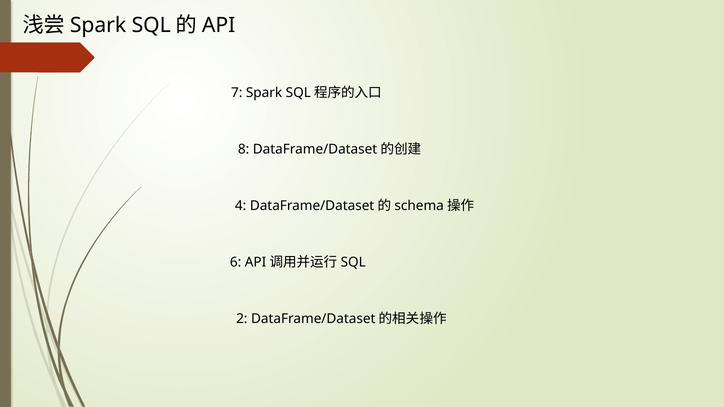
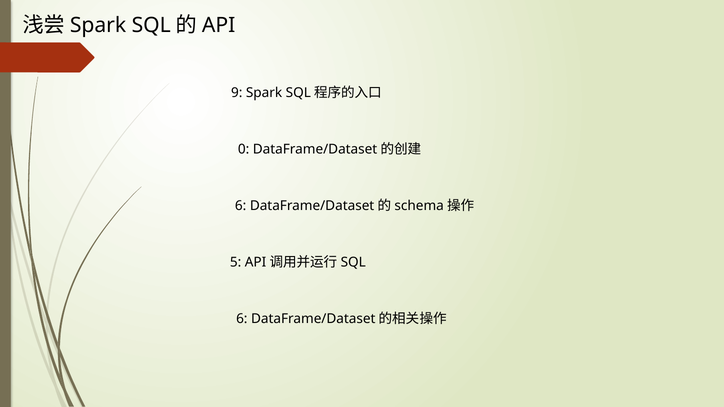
7: 7 -> 9
8: 8 -> 0
4 at (241, 206): 4 -> 6
6: 6 -> 5
2 at (242, 319): 2 -> 6
